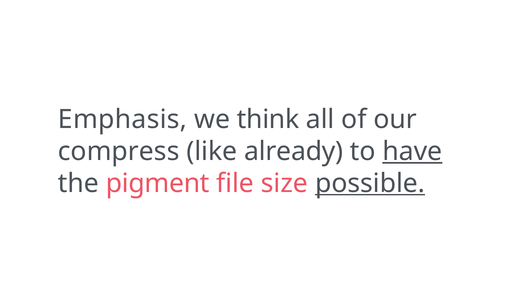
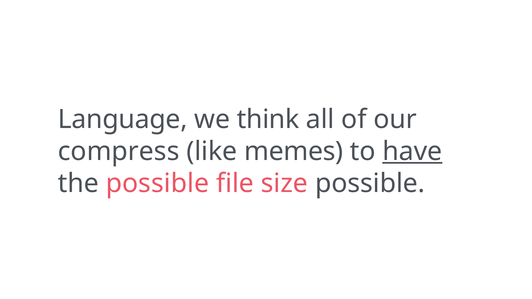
Emphasis: Emphasis -> Language
already: already -> memes
the pigment: pigment -> possible
possible at (370, 183) underline: present -> none
